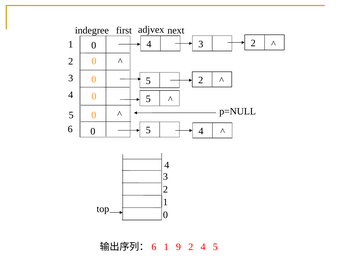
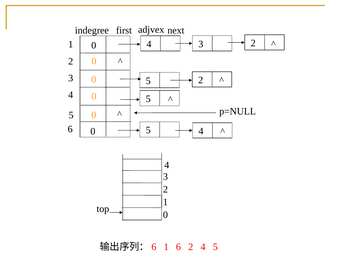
1 9: 9 -> 6
